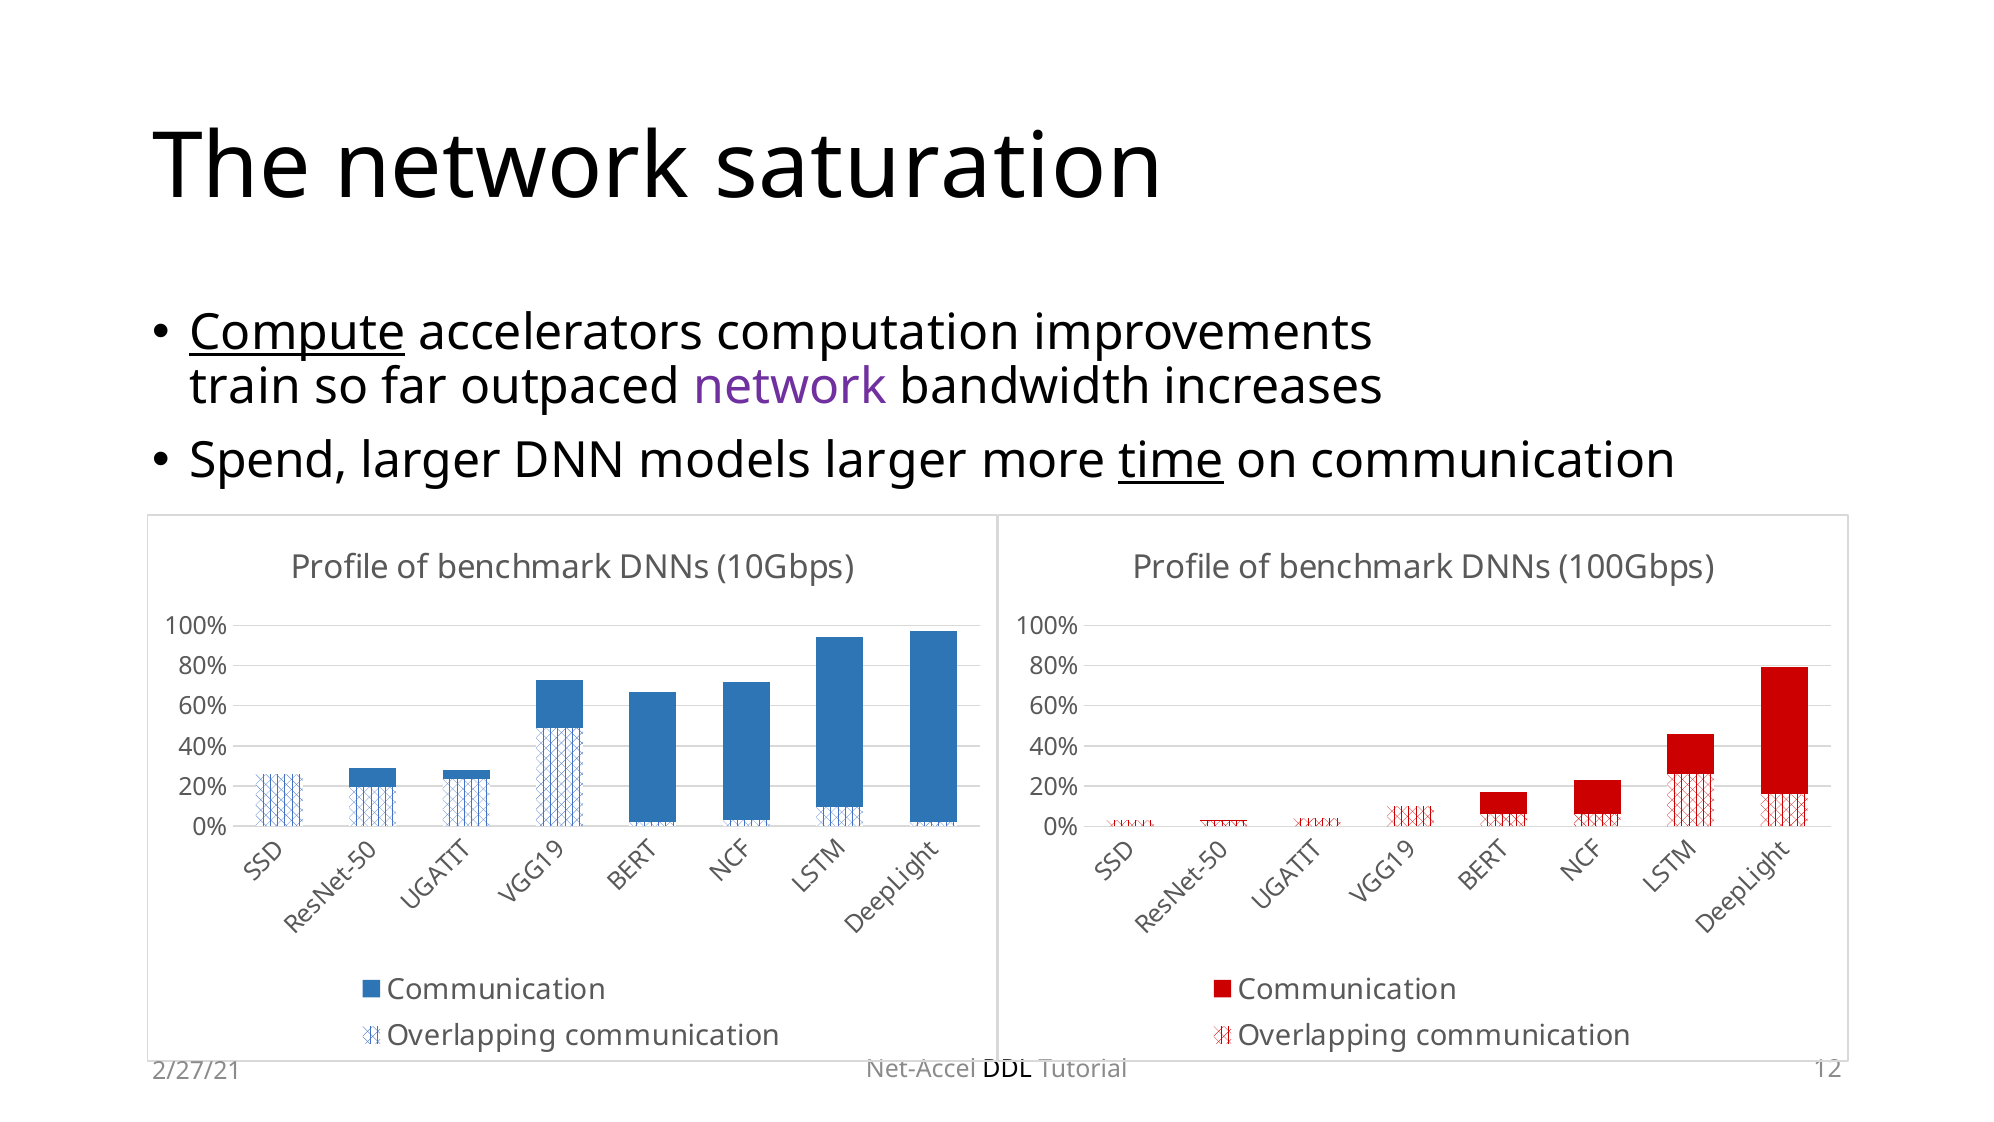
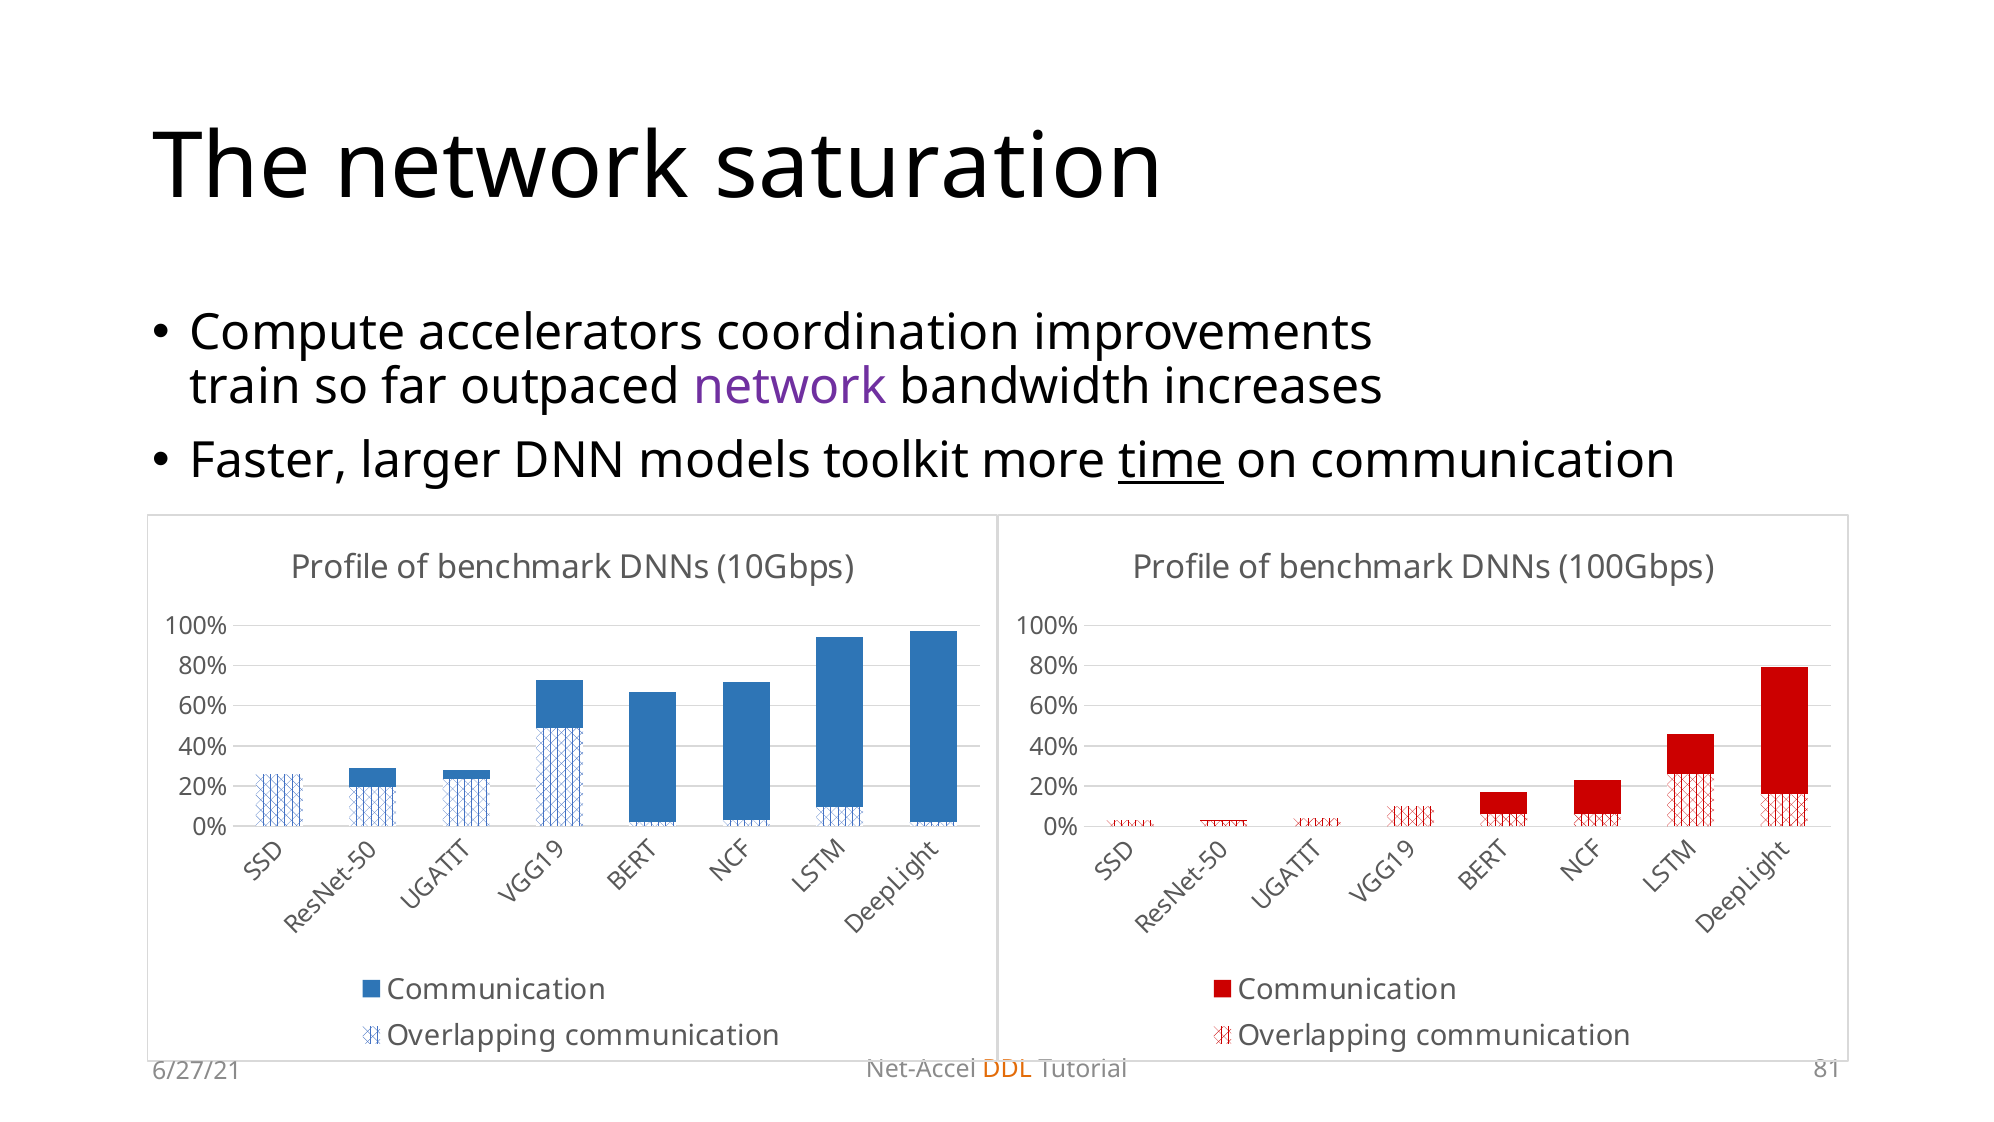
Compute underline: present -> none
computation: computation -> coordination
Spend: Spend -> Faster
models larger: larger -> toolkit
DDL colour: black -> orange
12: 12 -> 81
2/27/21: 2/27/21 -> 6/27/21
